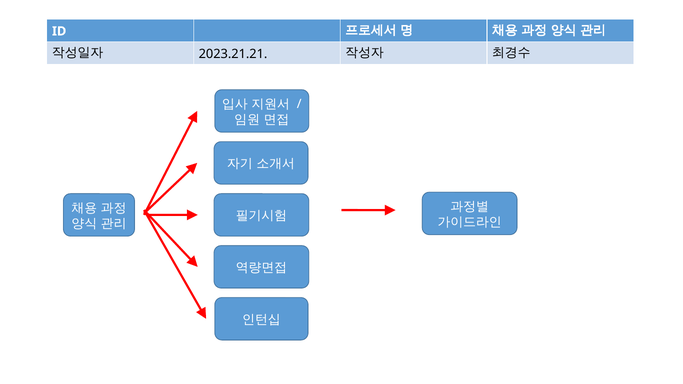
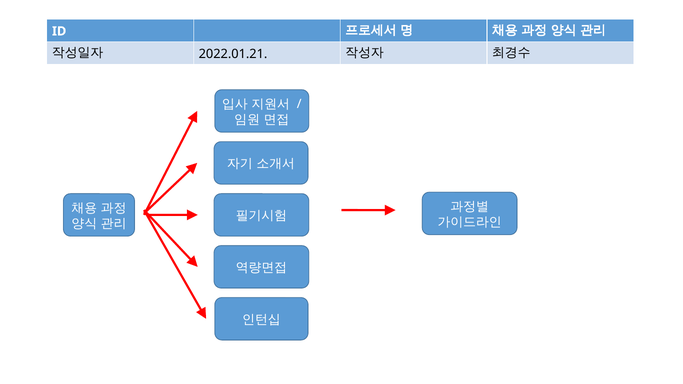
2023.21.21: 2023.21.21 -> 2022.01.21
